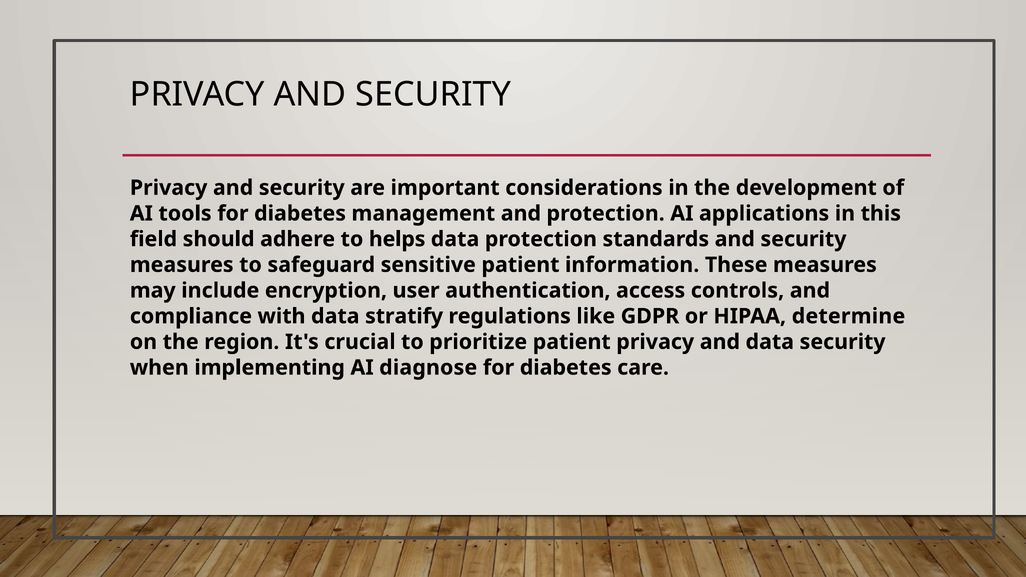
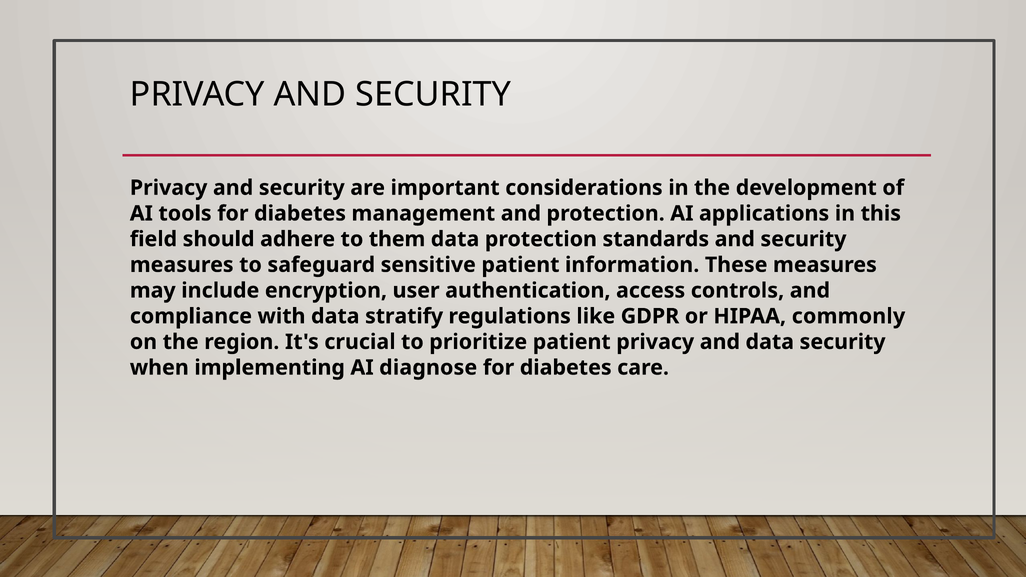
helps: helps -> them
determine: determine -> commonly
